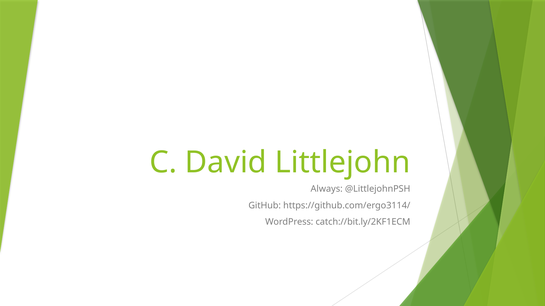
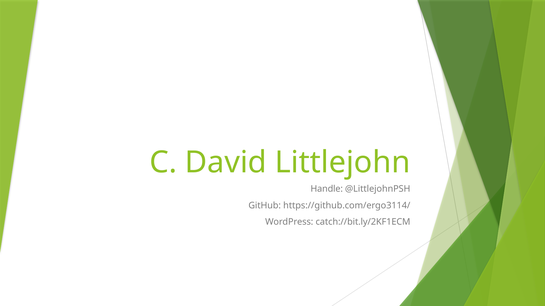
Always: Always -> Handle
